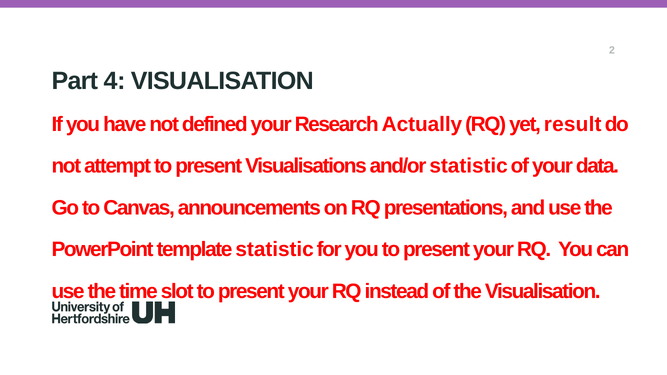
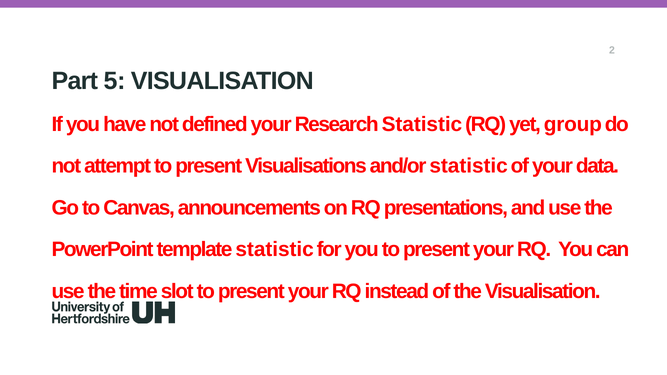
4: 4 -> 5
Research Actually: Actually -> Statistic
result: result -> group
